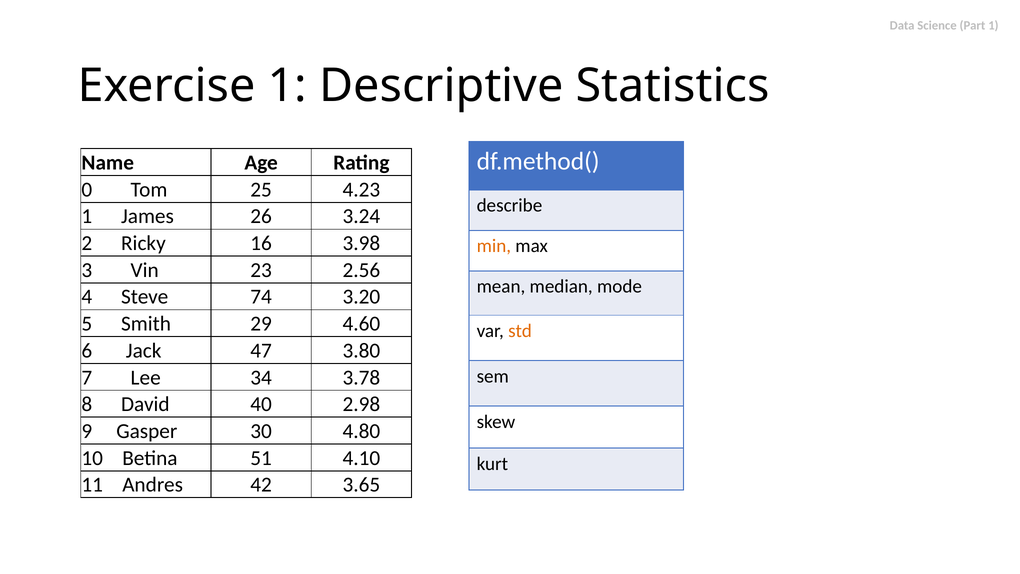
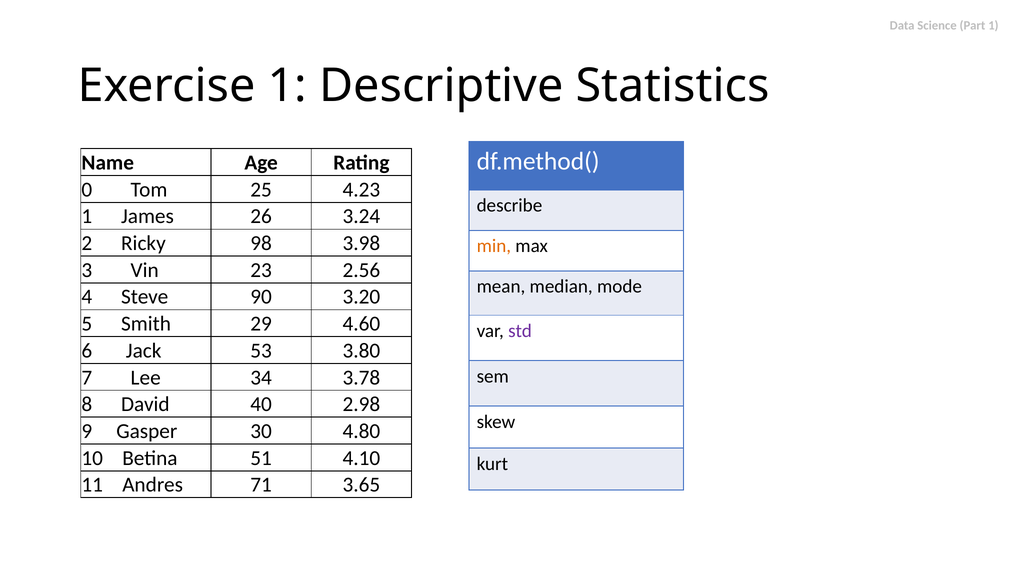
16: 16 -> 98
74: 74 -> 90
std colour: orange -> purple
47: 47 -> 53
42: 42 -> 71
